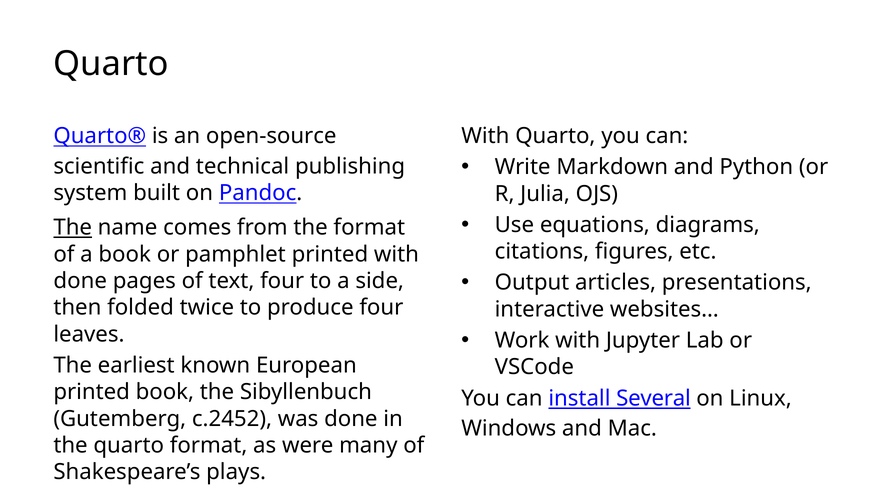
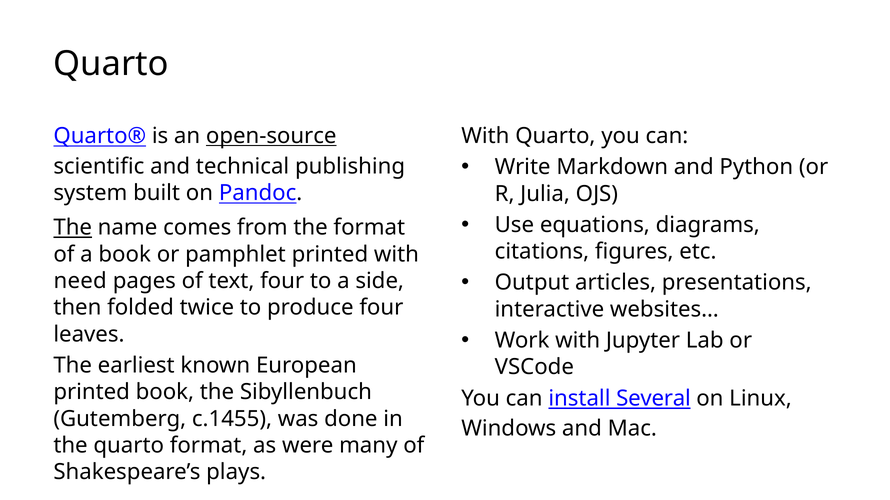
open-source underline: none -> present
done at (80, 281): done -> need
c.2452: c.2452 -> c.1455
